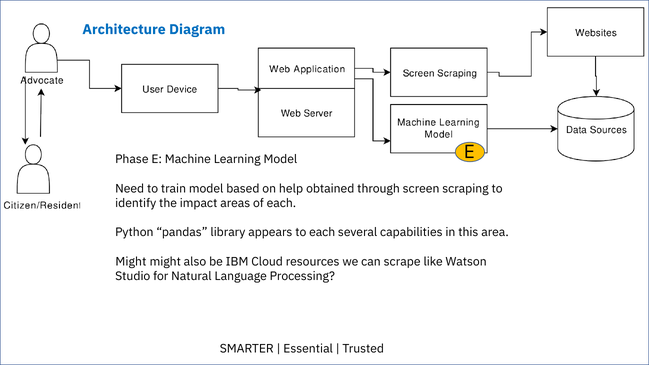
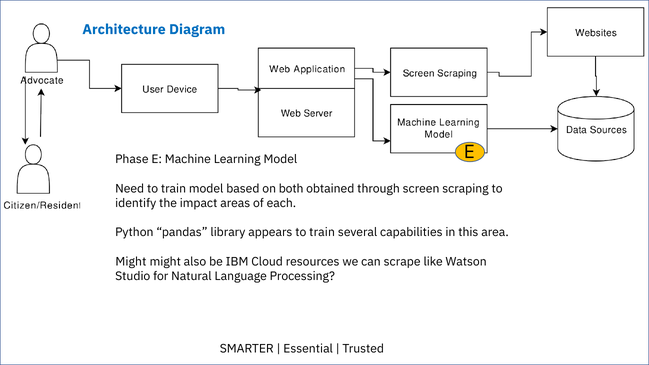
help: help -> both
appears to each: each -> train
